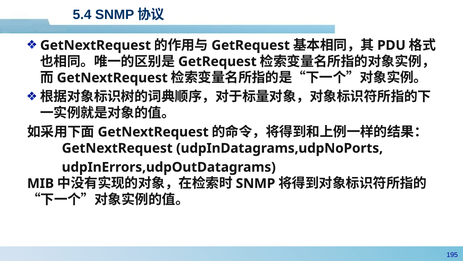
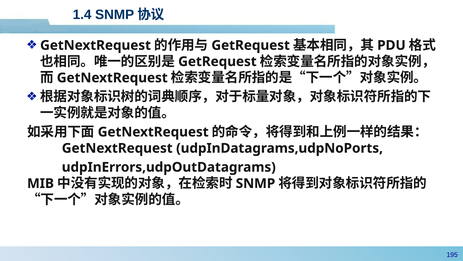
5.4: 5.4 -> 1.4
